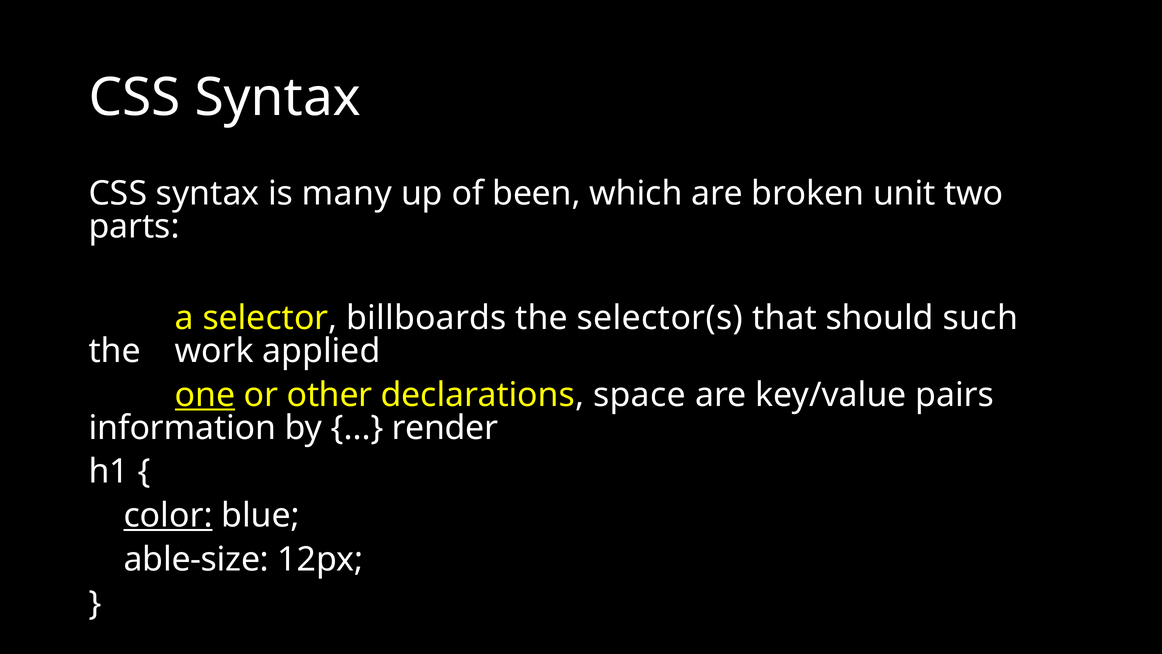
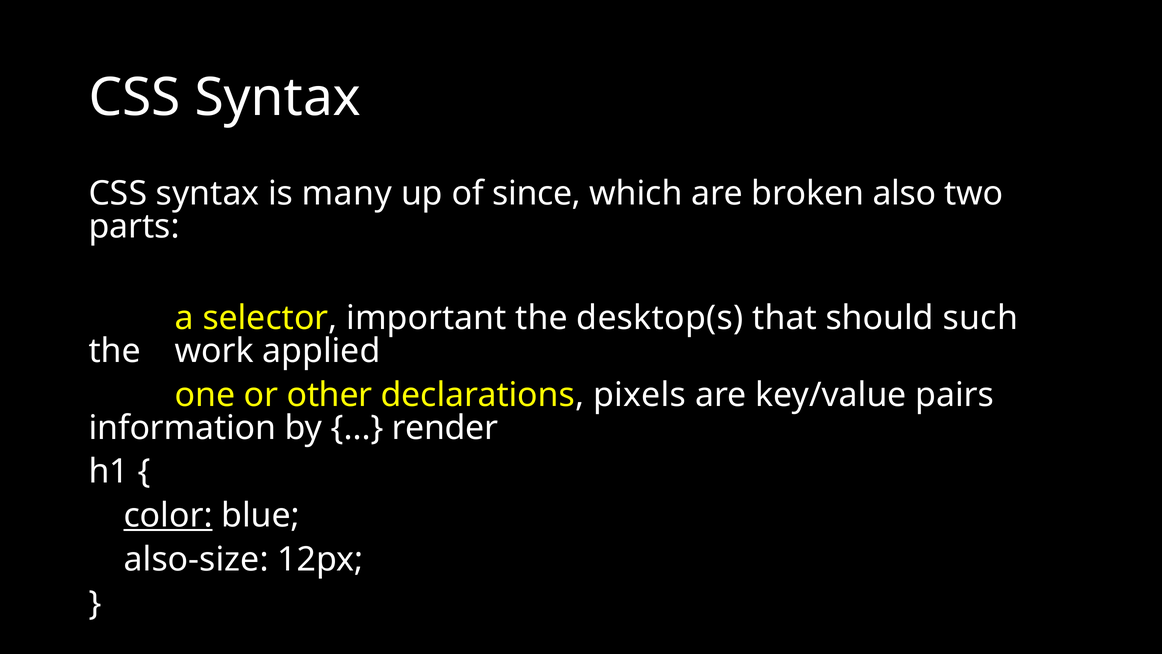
been: been -> since
unit: unit -> also
billboards: billboards -> important
selector(s: selector(s -> desktop(s
one underline: present -> none
space: space -> pixels
able-size: able-size -> also-size
